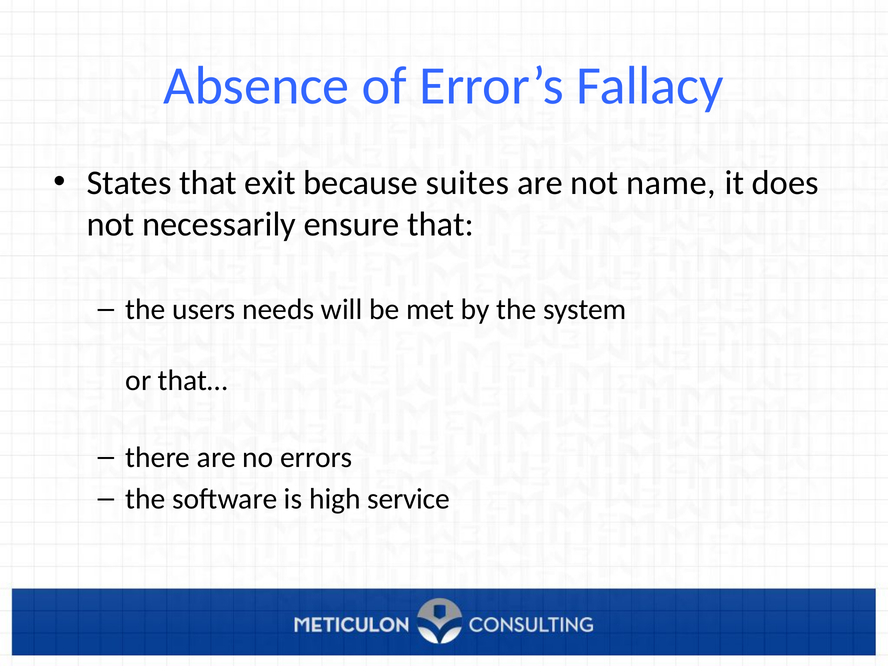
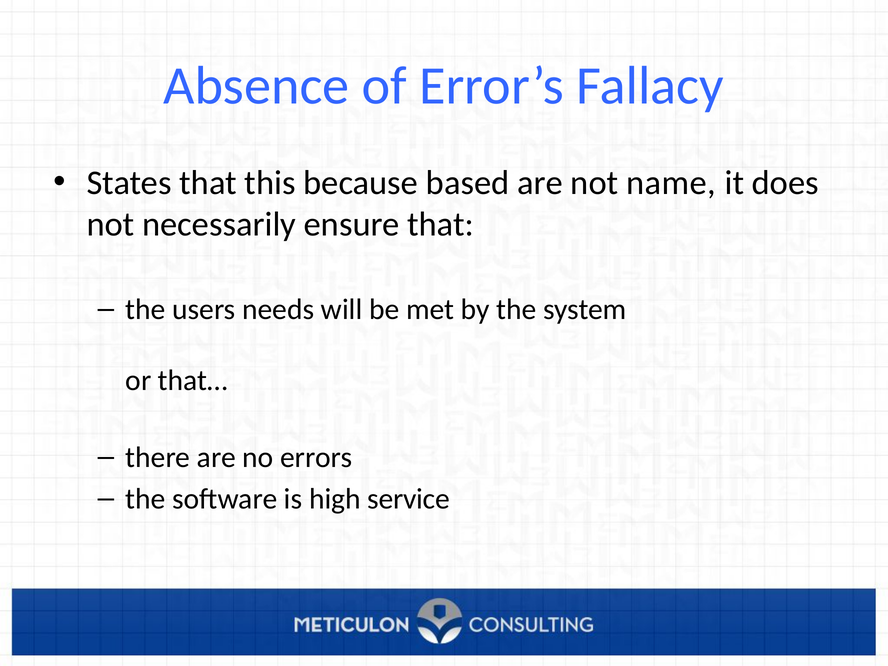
exit: exit -> this
suites: suites -> based
